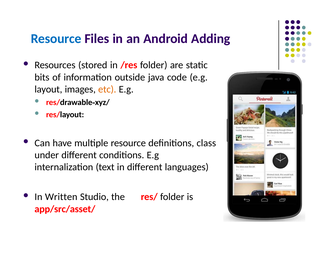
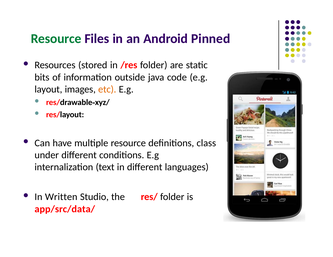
Resource at (56, 39) colour: blue -> green
Adding: Adding -> Pinned
app/src/asset/: app/src/asset/ -> app/src/data/
